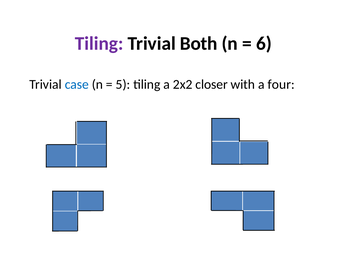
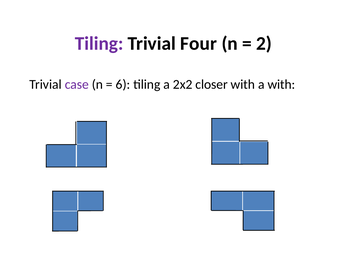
Both: Both -> Four
6: 6 -> 2
case colour: blue -> purple
5: 5 -> 6
a four: four -> with
